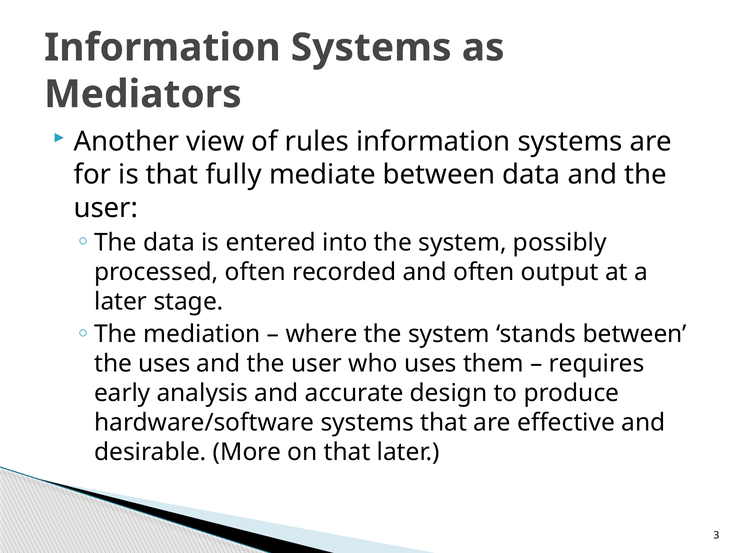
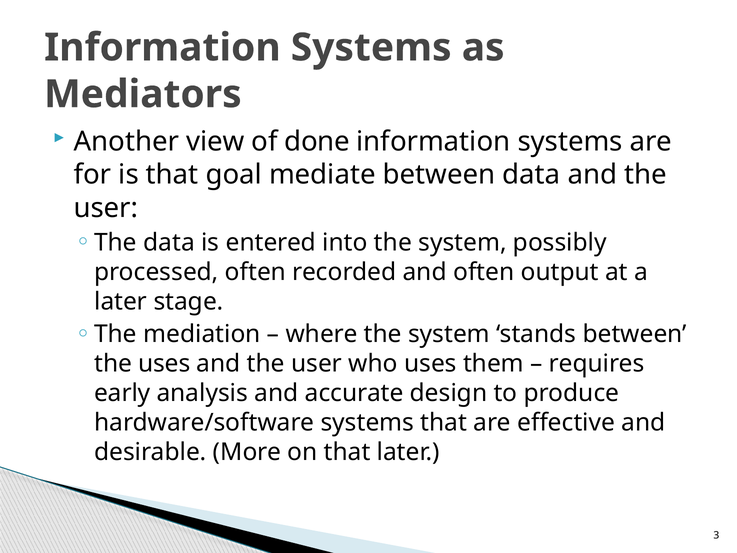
rules: rules -> done
fully: fully -> goal
